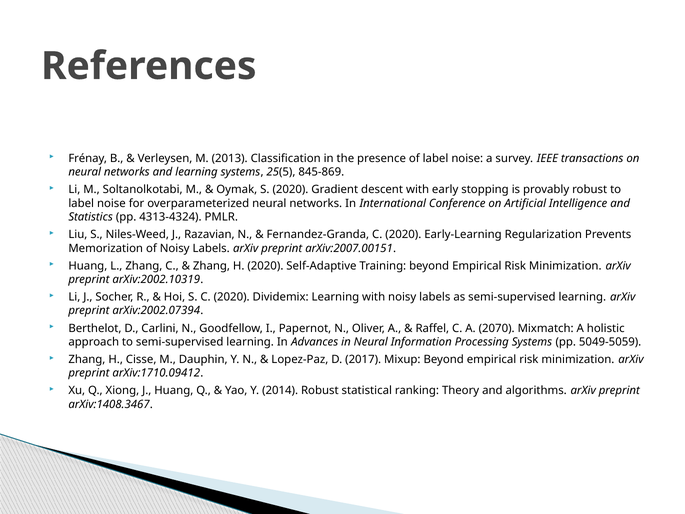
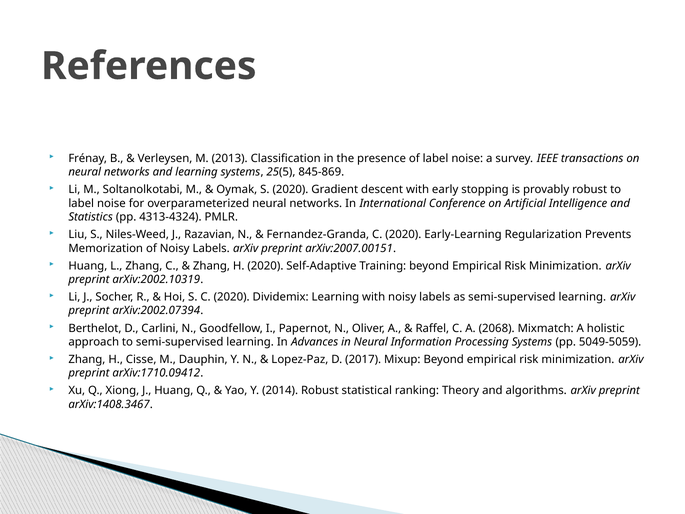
2070: 2070 -> 2068
